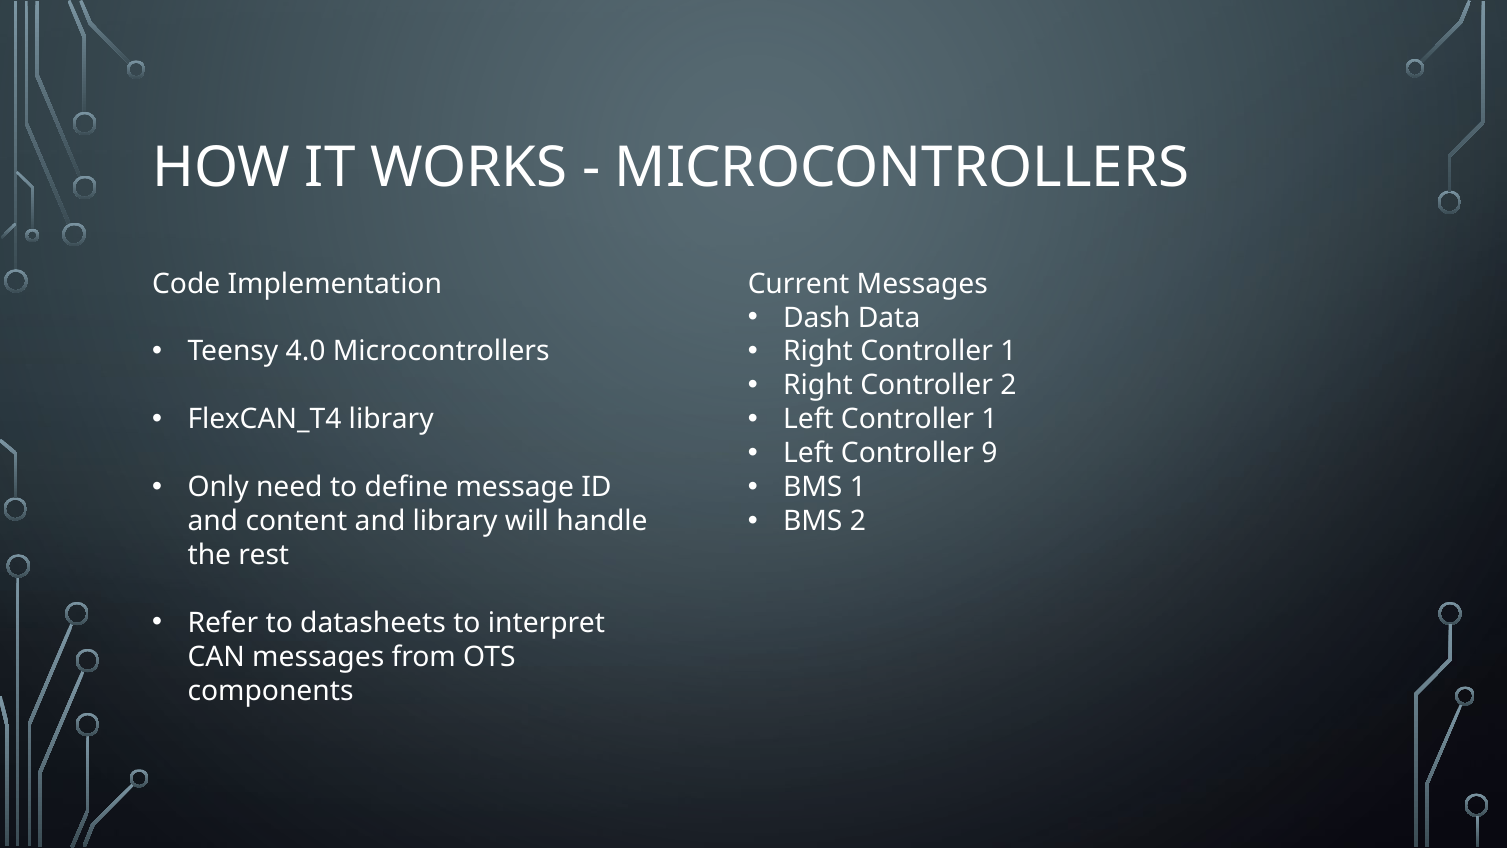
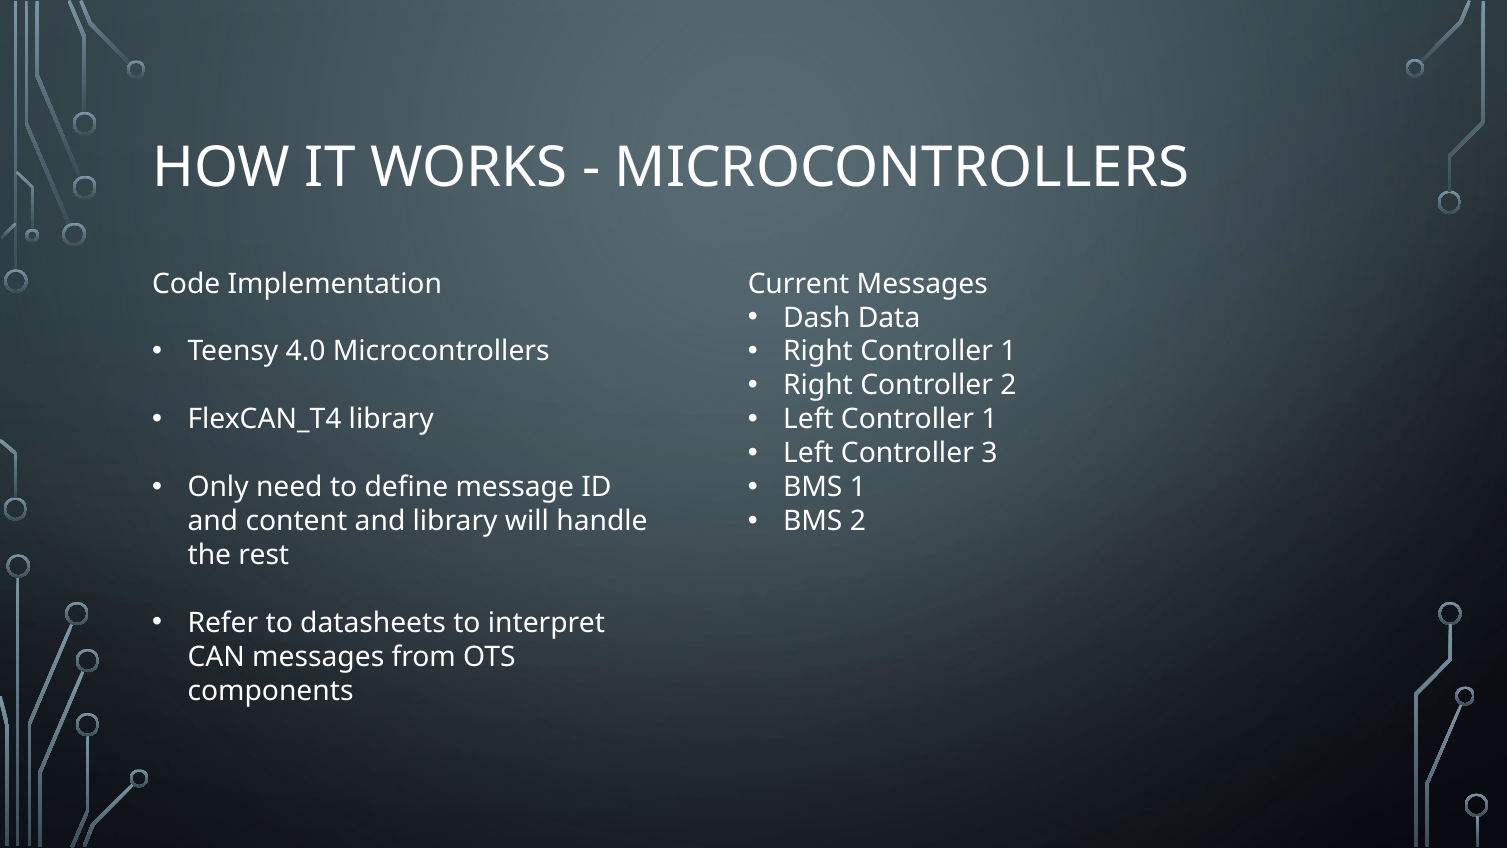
9: 9 -> 3
